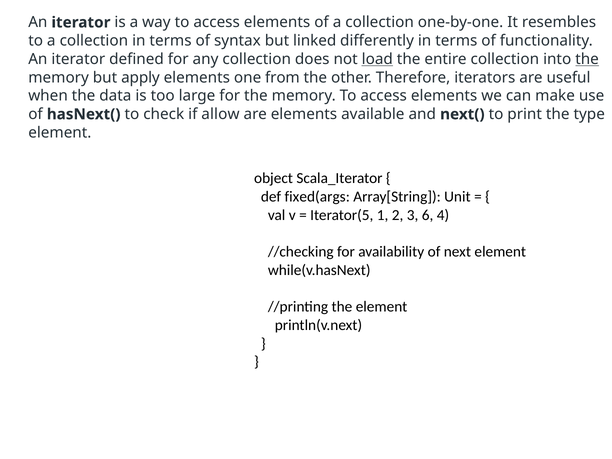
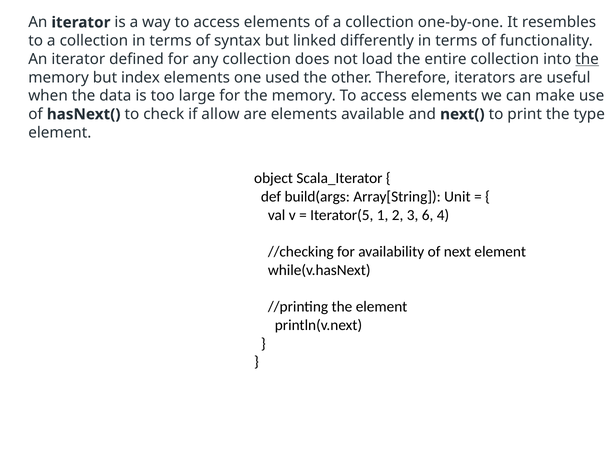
load underline: present -> none
apply: apply -> index
from: from -> used
fixed(args: fixed(args -> build(args
